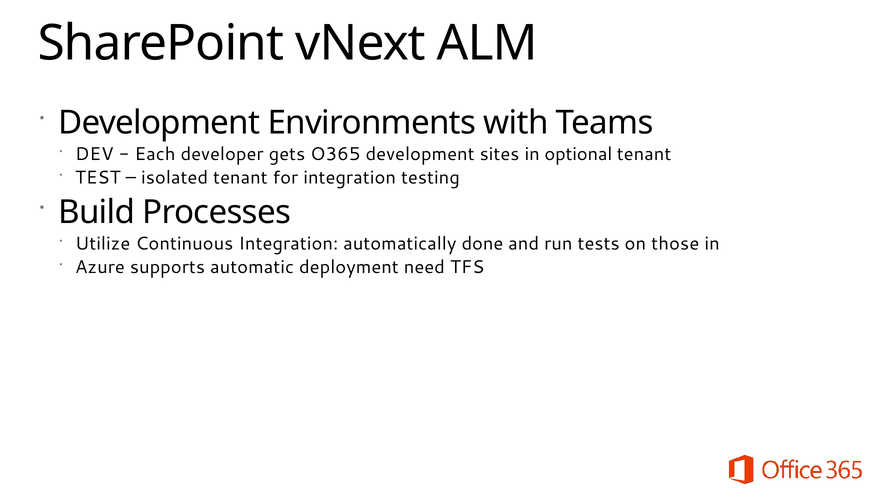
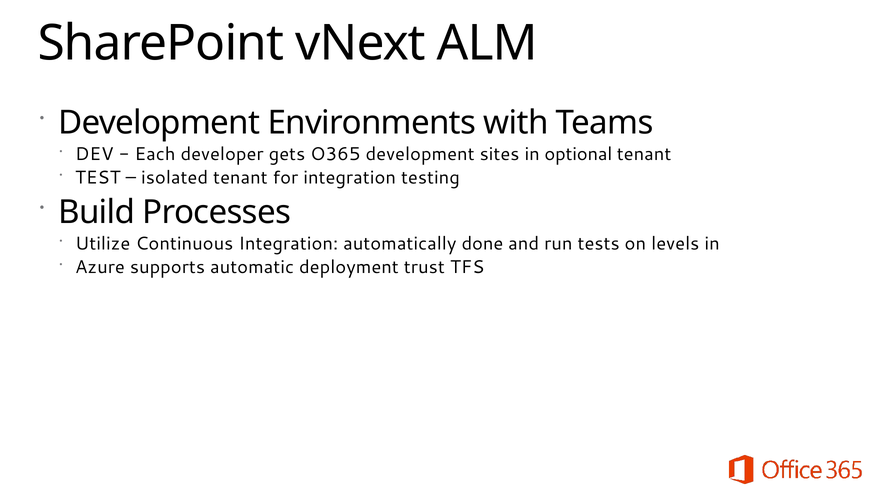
those: those -> levels
need: need -> trust
